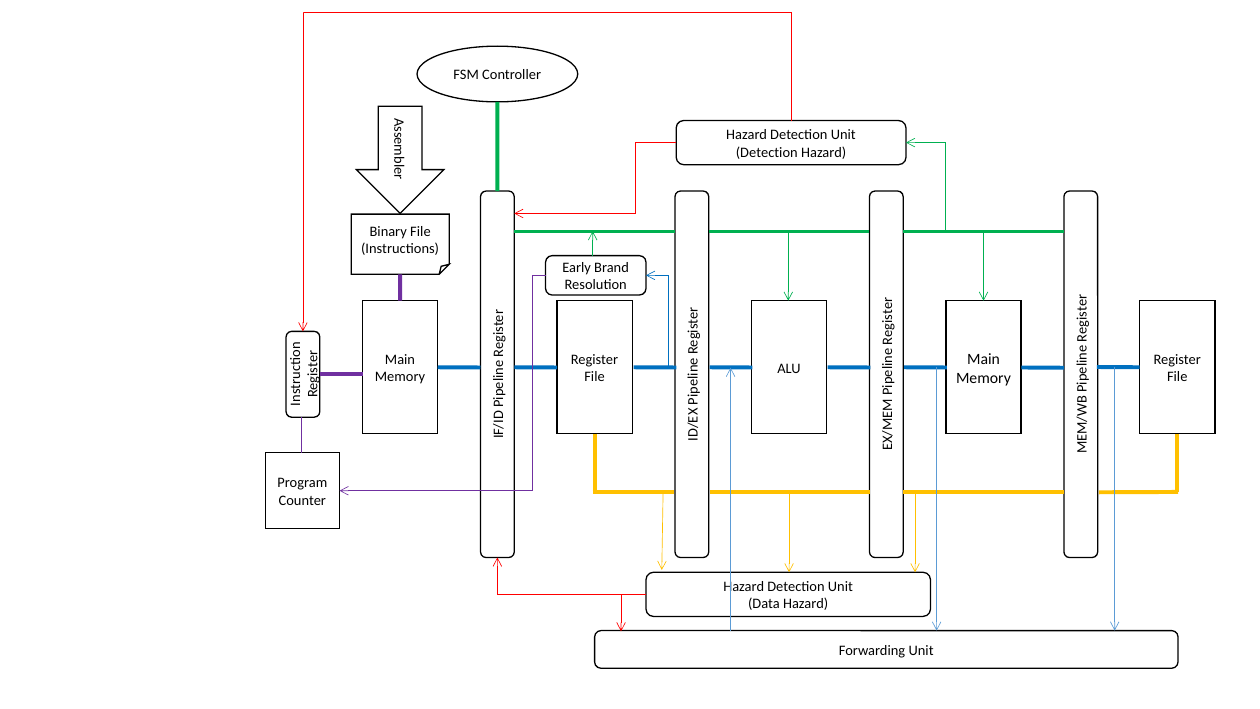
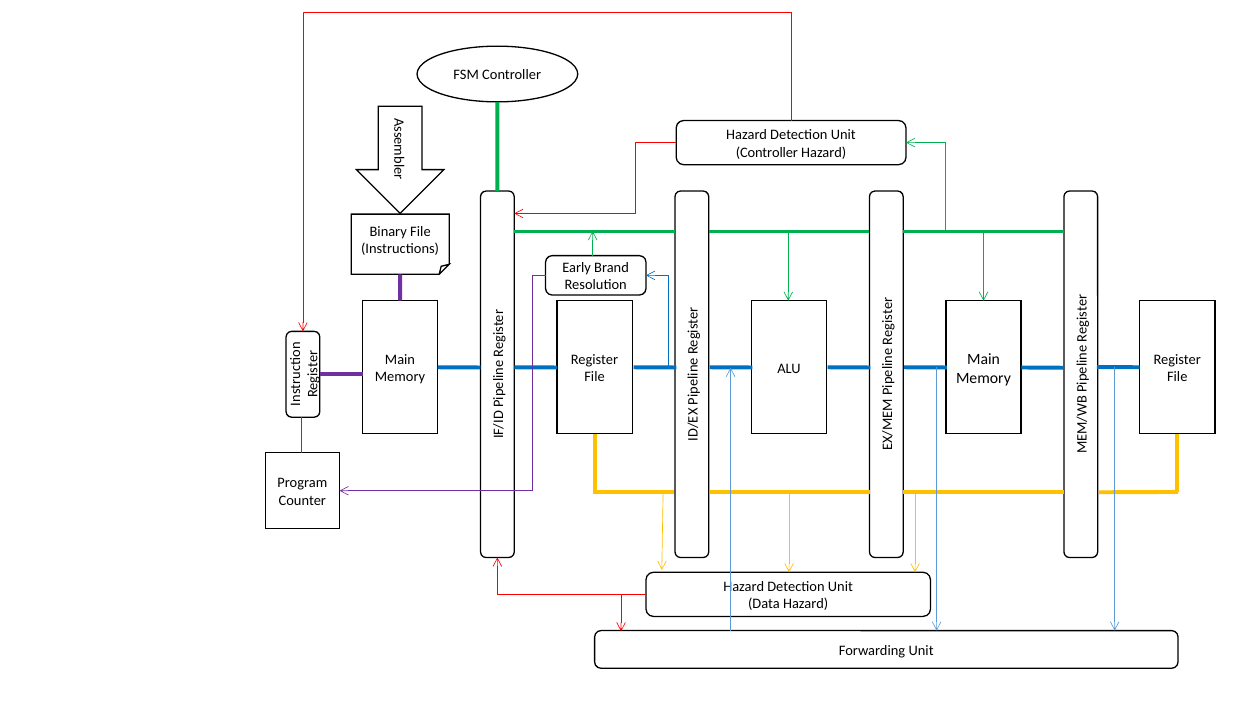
Detection at (767, 152): Detection -> Controller
